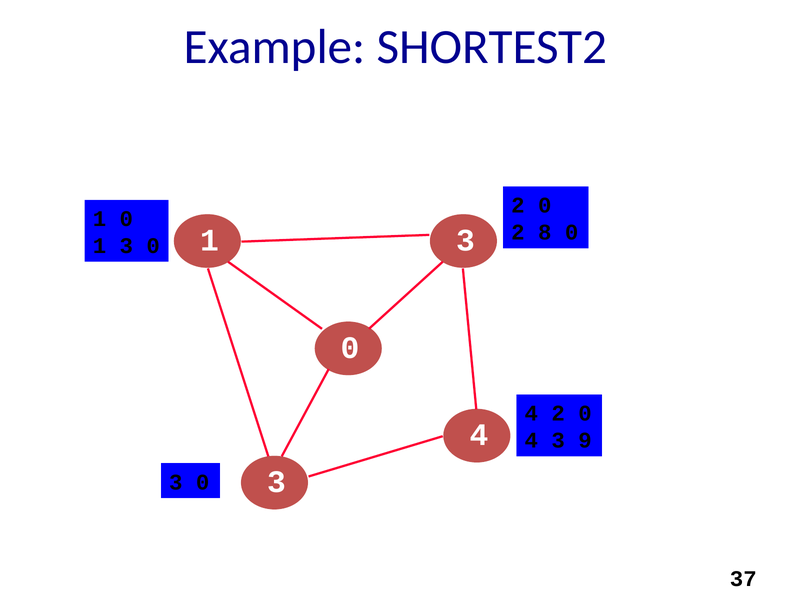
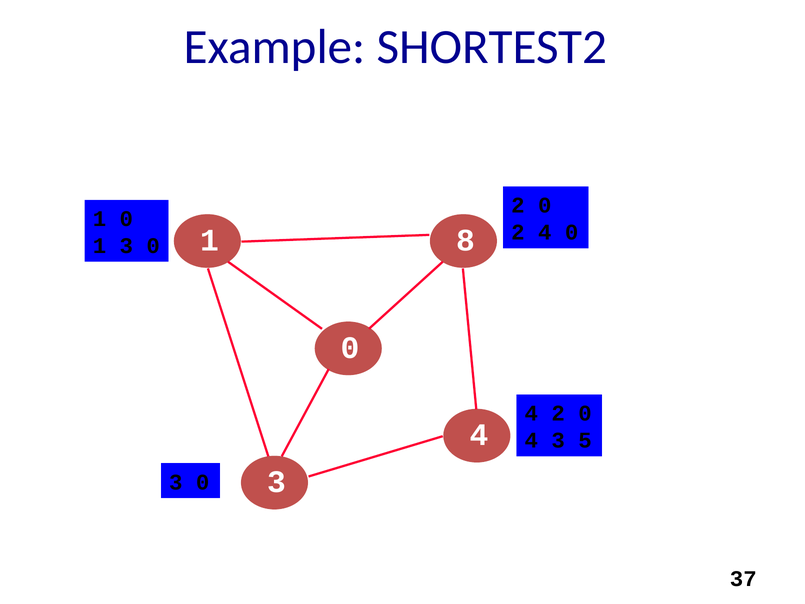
2 8: 8 -> 4
3 at (466, 240): 3 -> 8
9: 9 -> 5
